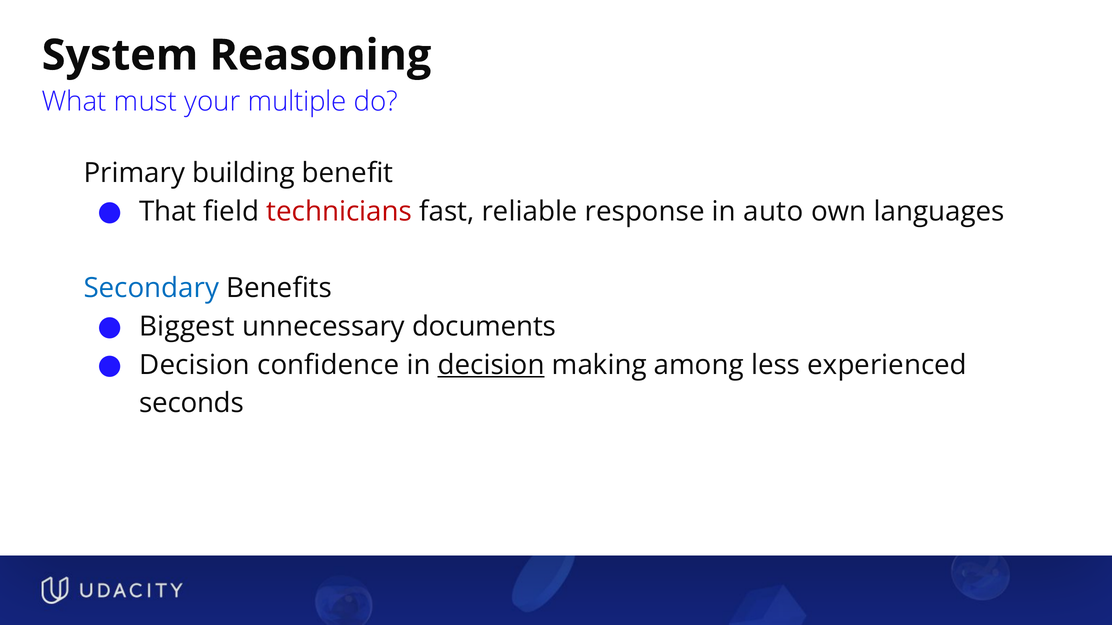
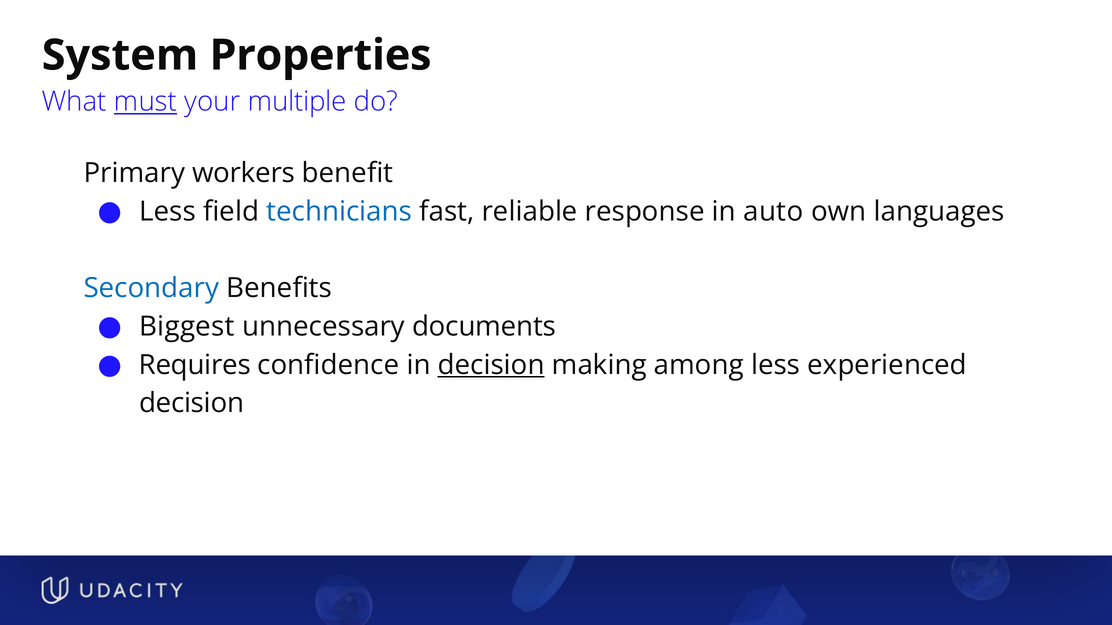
Reasoning: Reasoning -> Properties
must underline: none -> present
building: building -> workers
That at (168, 212): That -> Less
technicians colour: red -> blue
Decision at (195, 365): Decision -> Requires
seconds at (192, 404): seconds -> decision
